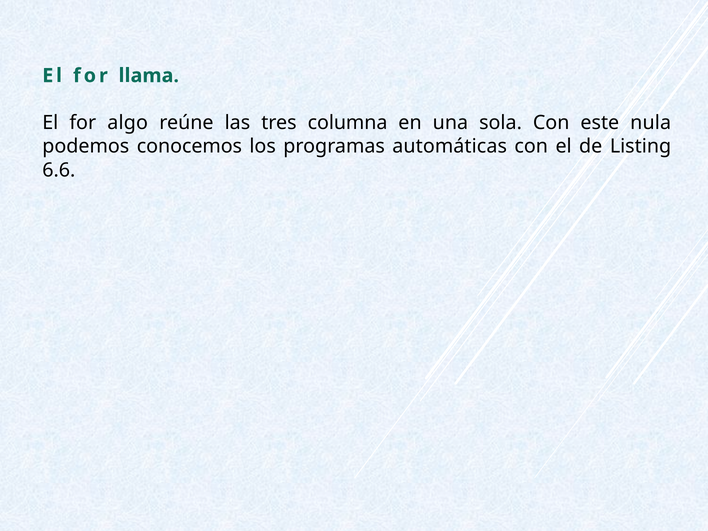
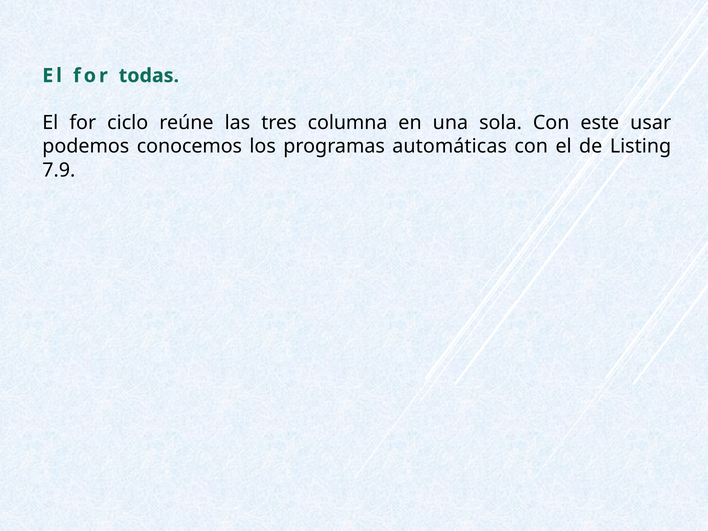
llama: llama -> todas
algo: algo -> ciclo
nula: nula -> usar
6.6: 6.6 -> 7.9
